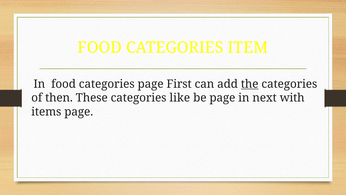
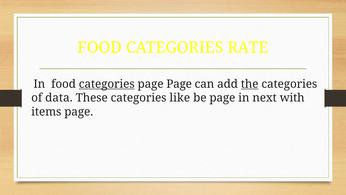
ITEM: ITEM -> RATE
categories at (107, 84) underline: none -> present
page First: First -> Page
then: then -> data
